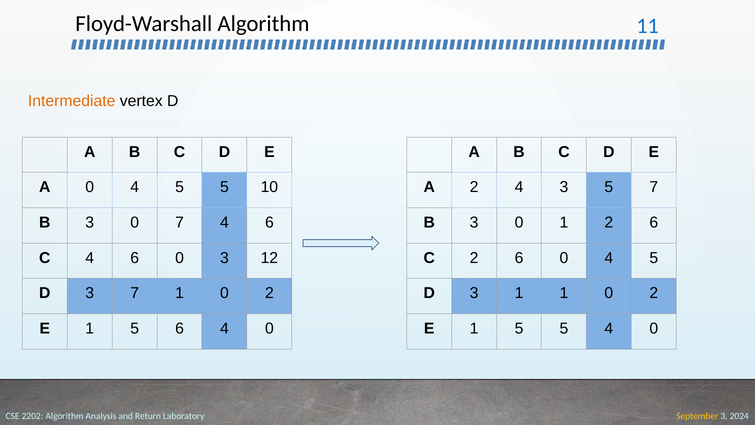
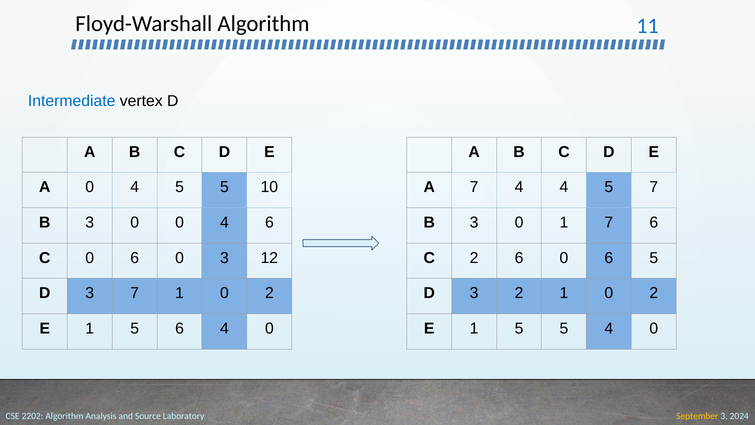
Intermediate colour: orange -> blue
A 2: 2 -> 7
4 3: 3 -> 4
0 7: 7 -> 0
1 2: 2 -> 7
C 4: 4 -> 0
6 0 4: 4 -> 6
3 1: 1 -> 2
Return: Return -> Source
